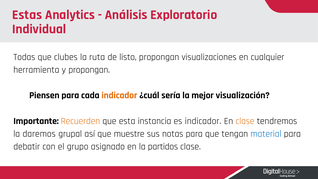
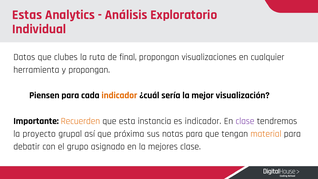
Todas: Todas -> Datos
listo: listo -> final
clase at (245, 121) colour: orange -> purple
daremos: daremos -> proyecto
muestre: muestre -> próxima
material colour: blue -> orange
partidos: partidos -> mejores
